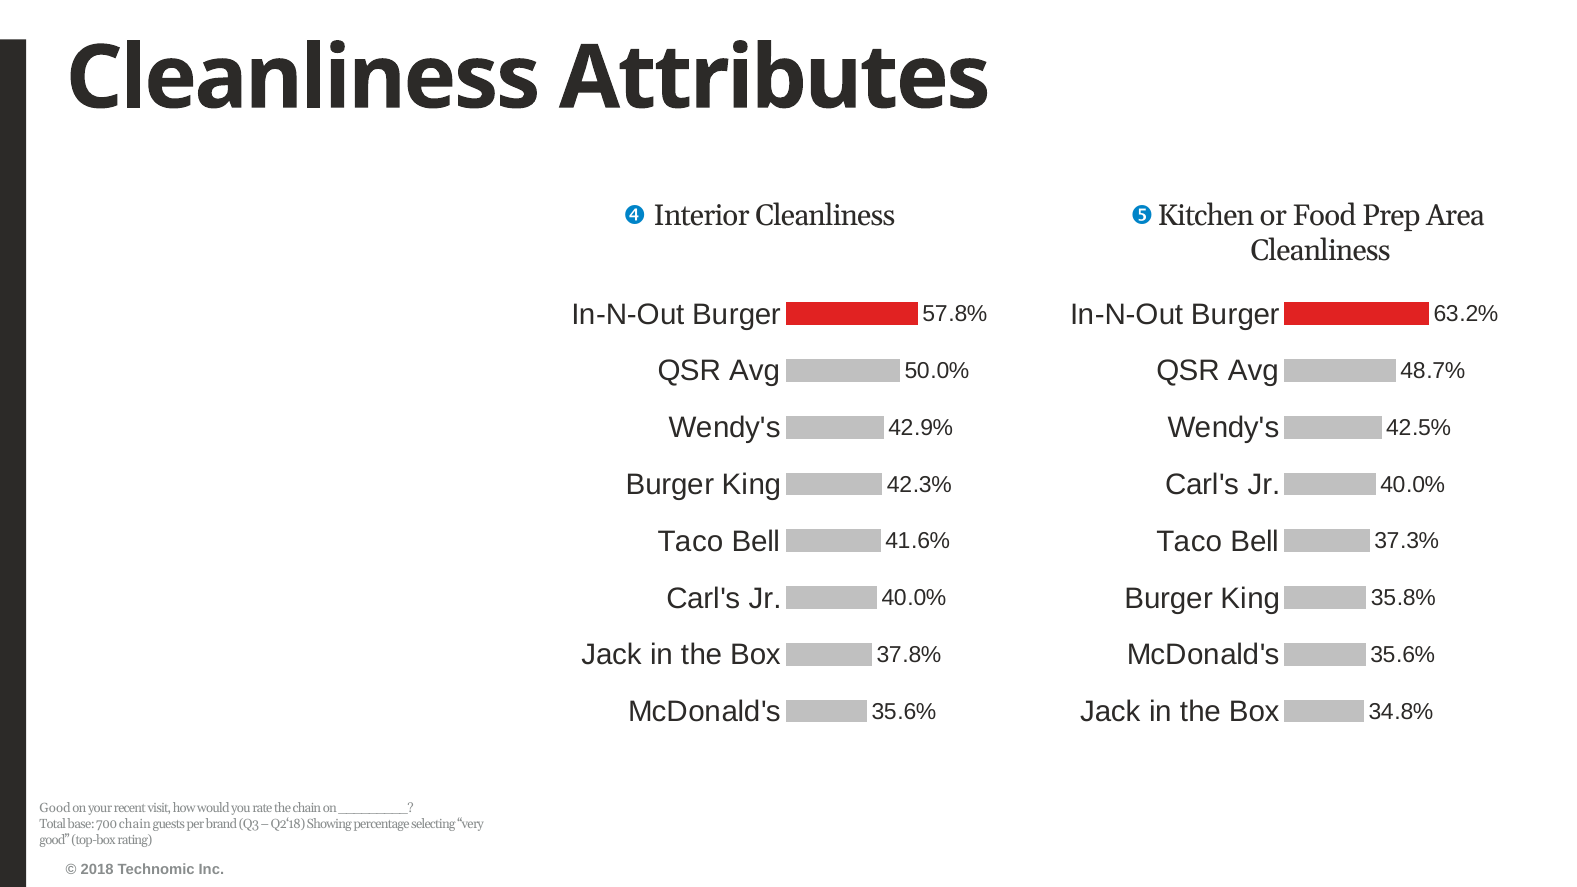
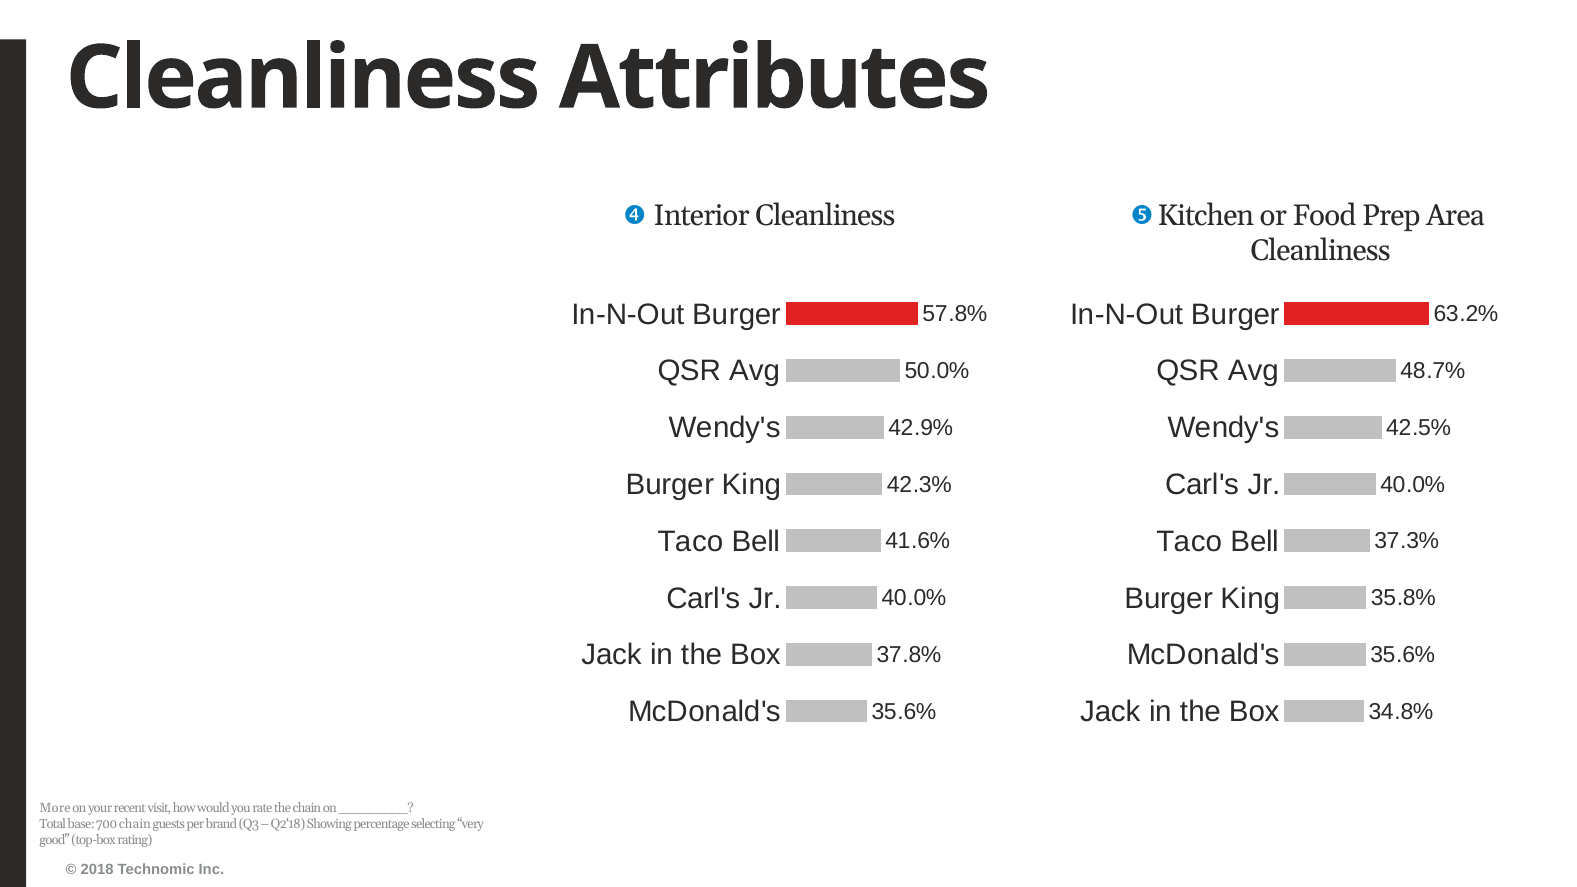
Good at (55, 808): Good -> More
